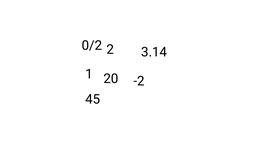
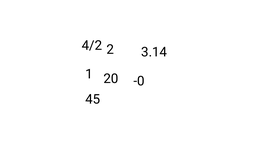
0/2: 0/2 -> 4/2
-2: -2 -> -0
